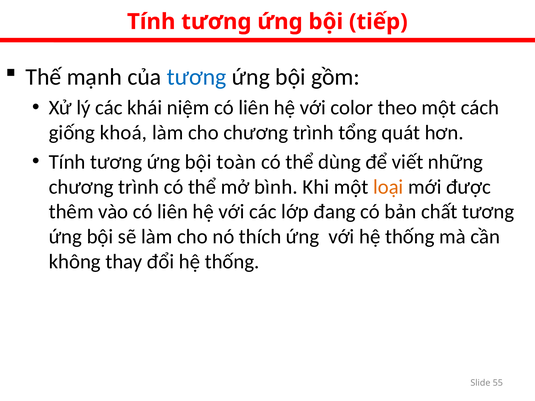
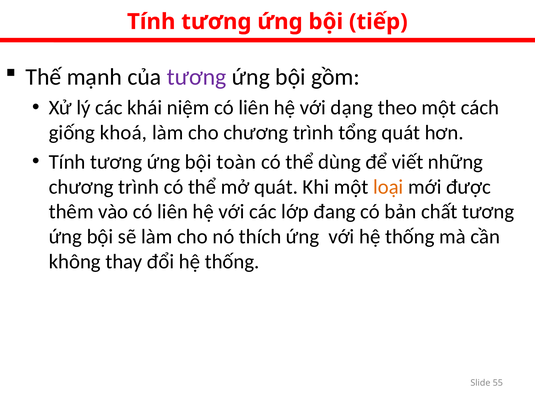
tương at (197, 77) colour: blue -> purple
color: color -> dạng
mở bình: bình -> quát
